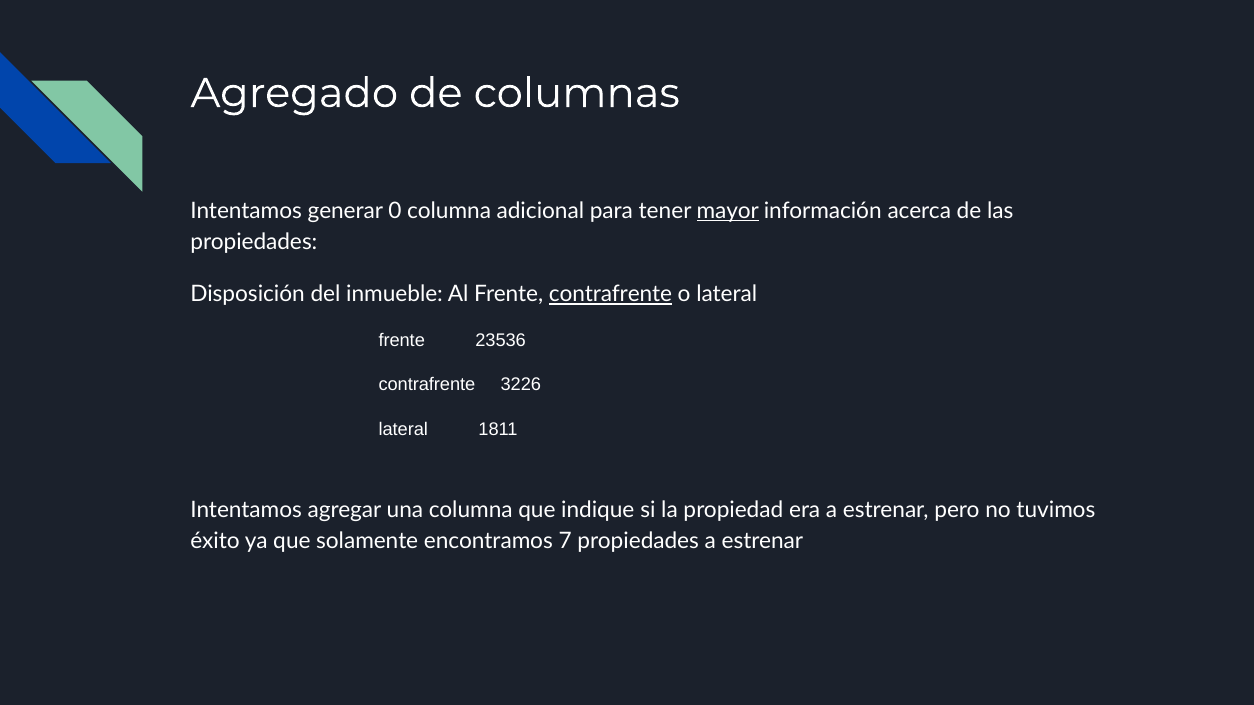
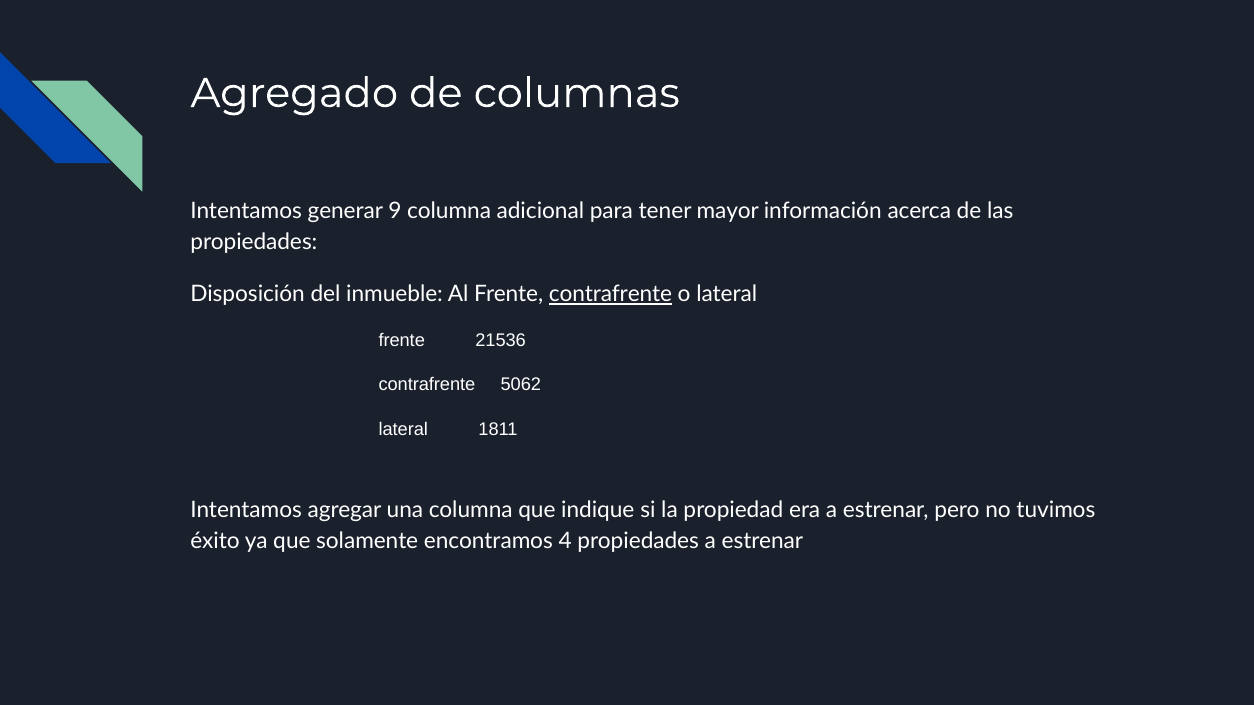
0: 0 -> 9
mayor underline: present -> none
23536: 23536 -> 21536
3226: 3226 -> 5062
7: 7 -> 4
